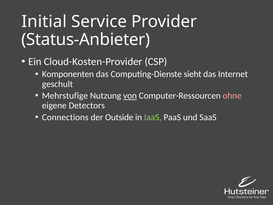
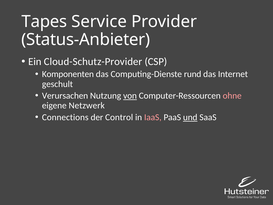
Initial: Initial -> Tapes
Cloud-Kosten-Provider: Cloud-Kosten-Provider -> Cloud-Schutz-Provider
sieht: sieht -> rund
Mehrstufige: Mehrstufige -> Verursachen
Detectors: Detectors -> Netzwerk
Outside: Outside -> Control
IaaS colour: light green -> pink
und underline: none -> present
